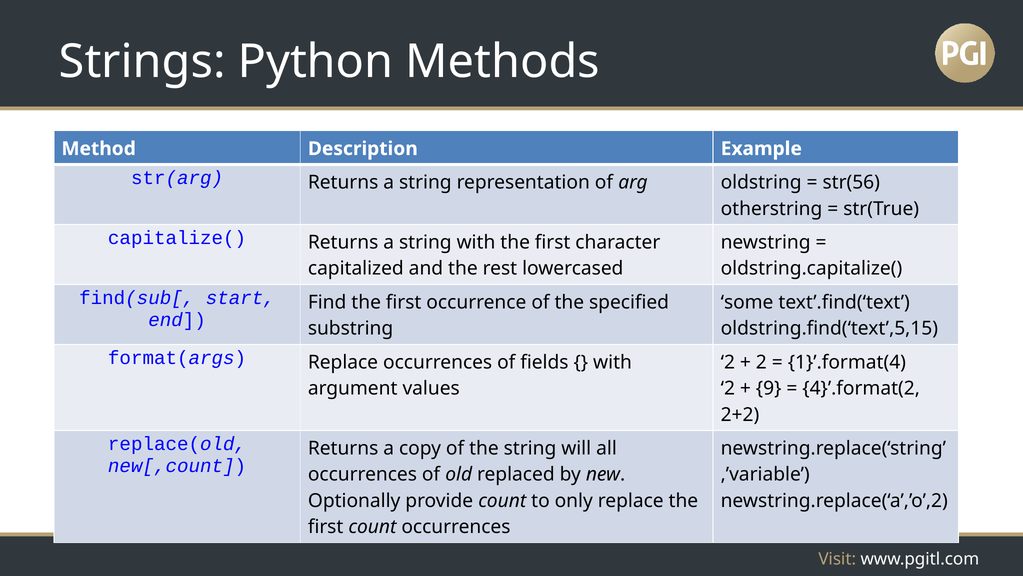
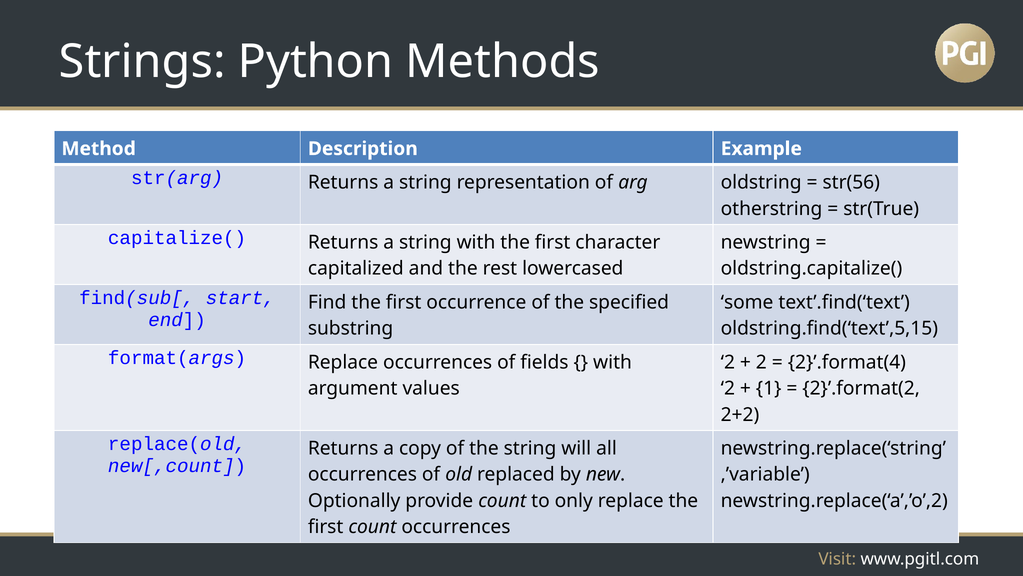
1}’.format(4: 1}’.format(4 -> 2}’.format(4
9: 9 -> 1
4}’.format(2: 4}’.format(2 -> 2}’.format(2
